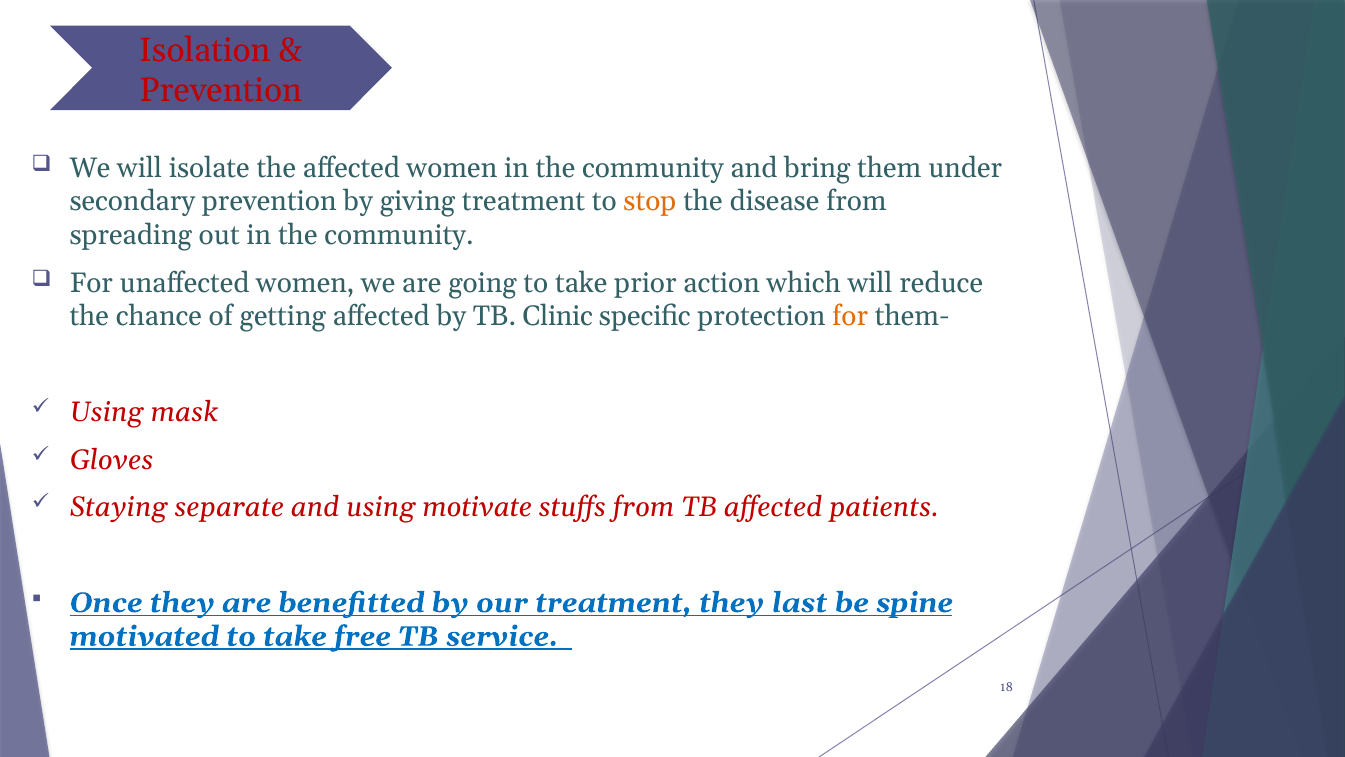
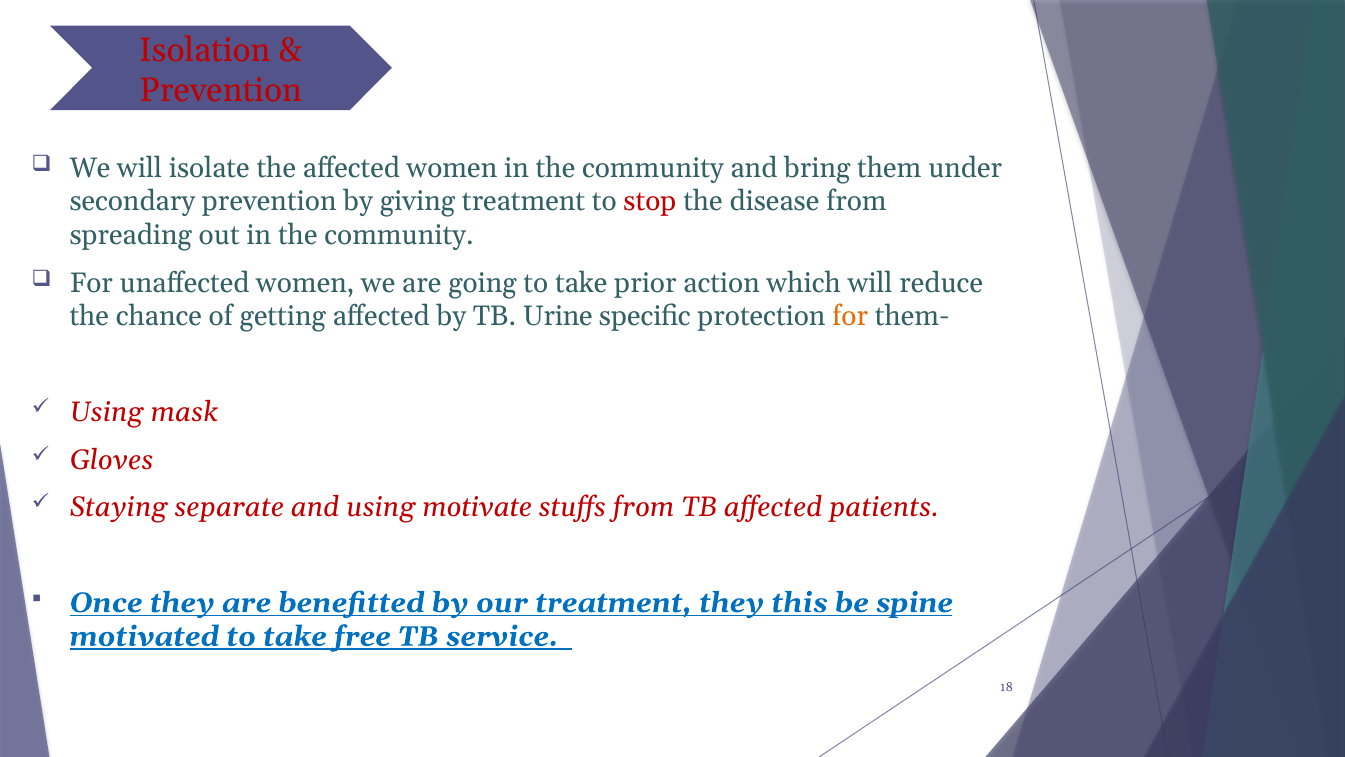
stop colour: orange -> red
Clinic: Clinic -> Urine
last: last -> this
